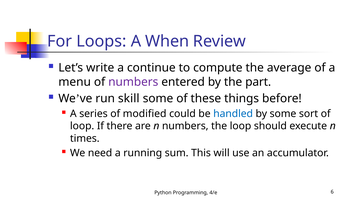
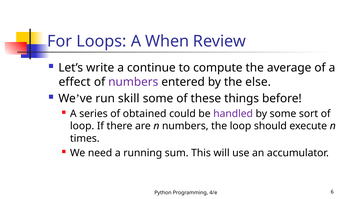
menu: menu -> effect
part: part -> else
modified: modified -> obtained
handled colour: blue -> purple
